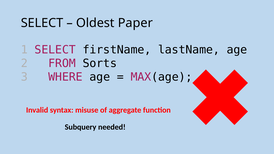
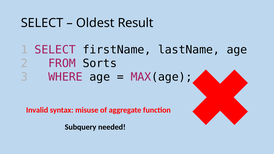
Paper: Paper -> Result
